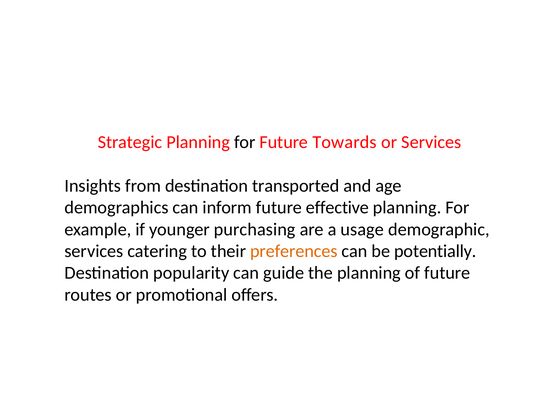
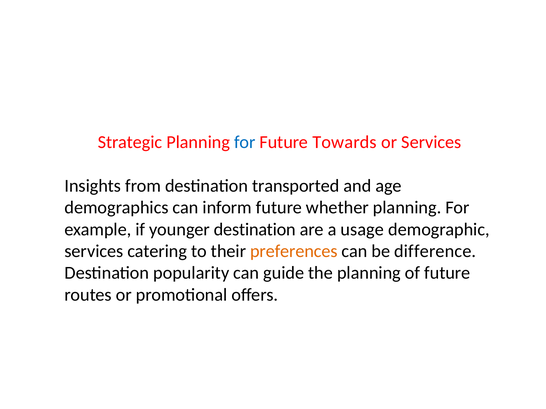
for at (245, 142) colour: black -> blue
effective: effective -> whether
younger purchasing: purchasing -> destination
potentially: potentially -> difference
